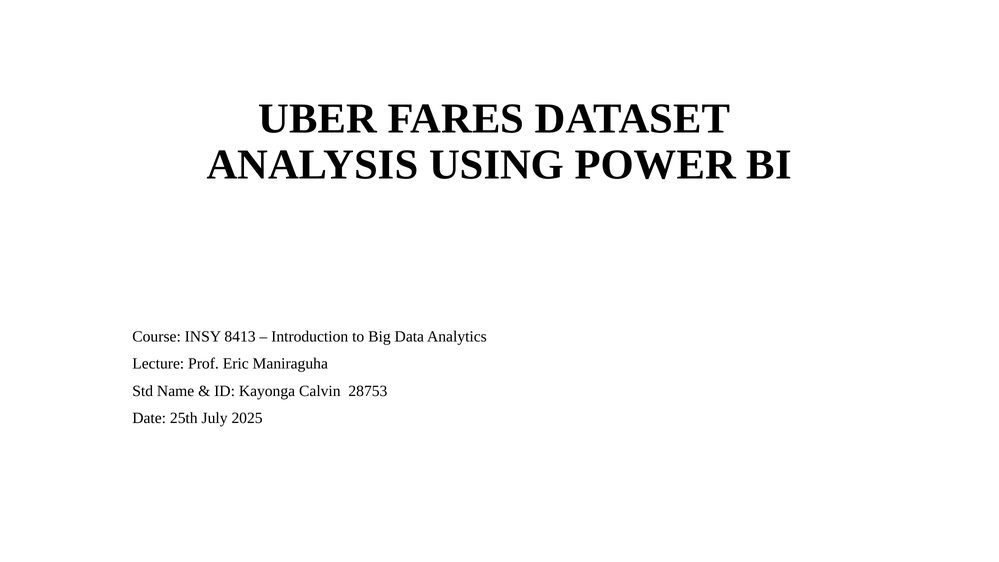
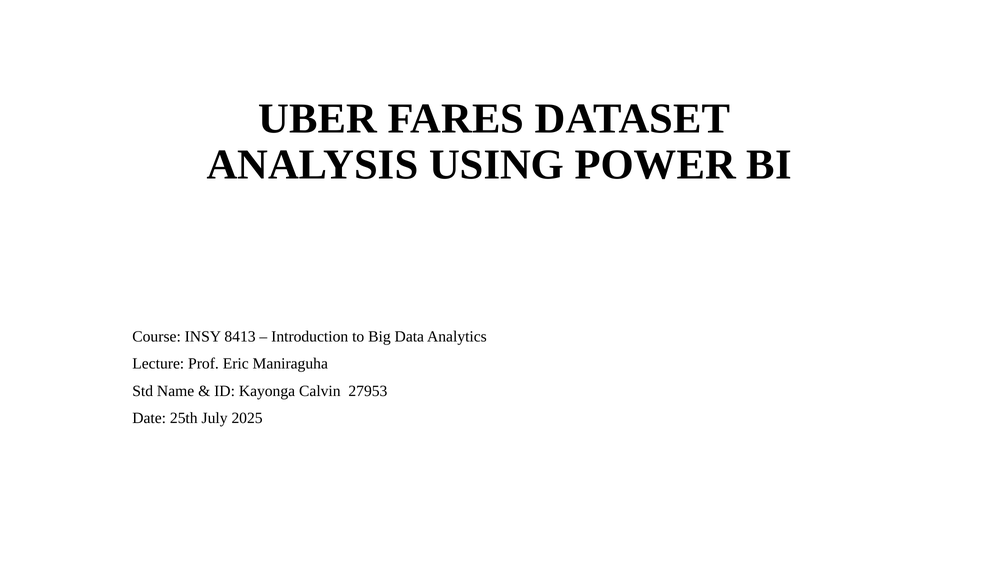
28753: 28753 -> 27953
